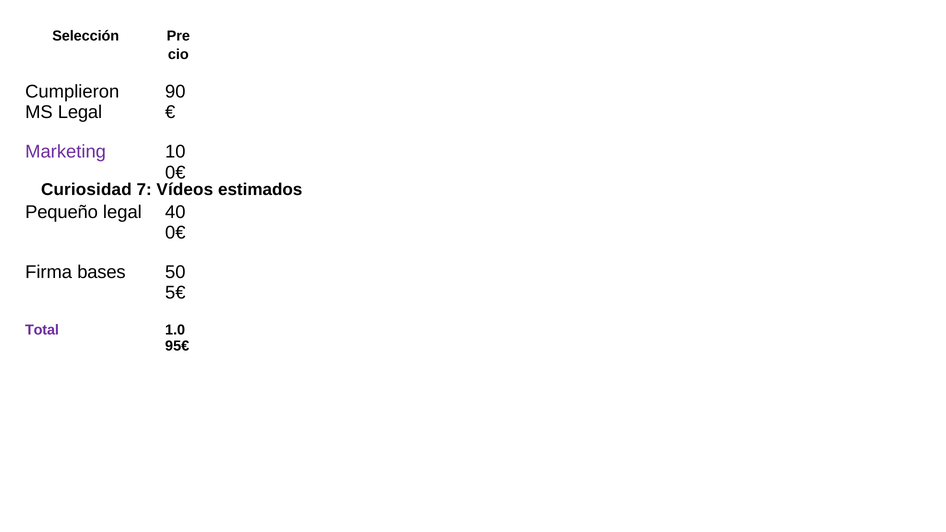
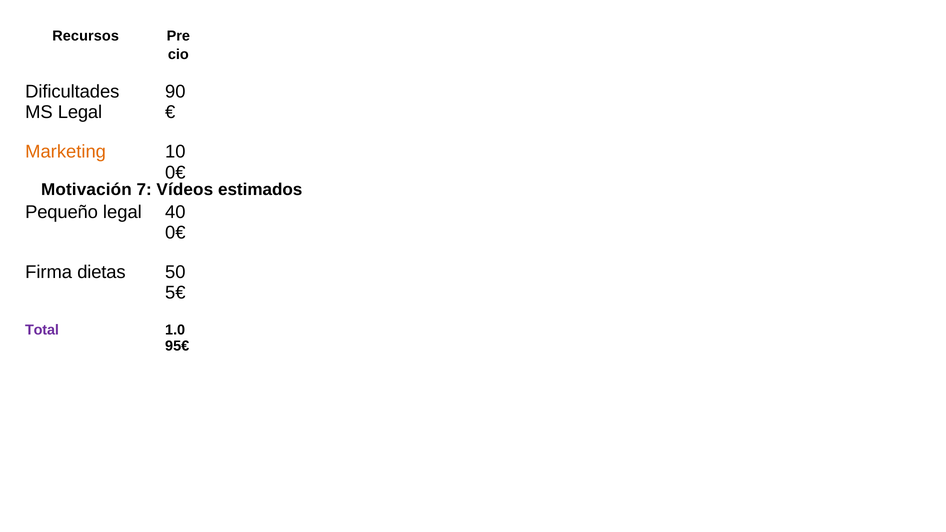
Selección: Selección -> Recursos
Cumplieron: Cumplieron -> Dificultades
Marketing colour: purple -> orange
Curiosidad: Curiosidad -> Motivación
bases: bases -> dietas
